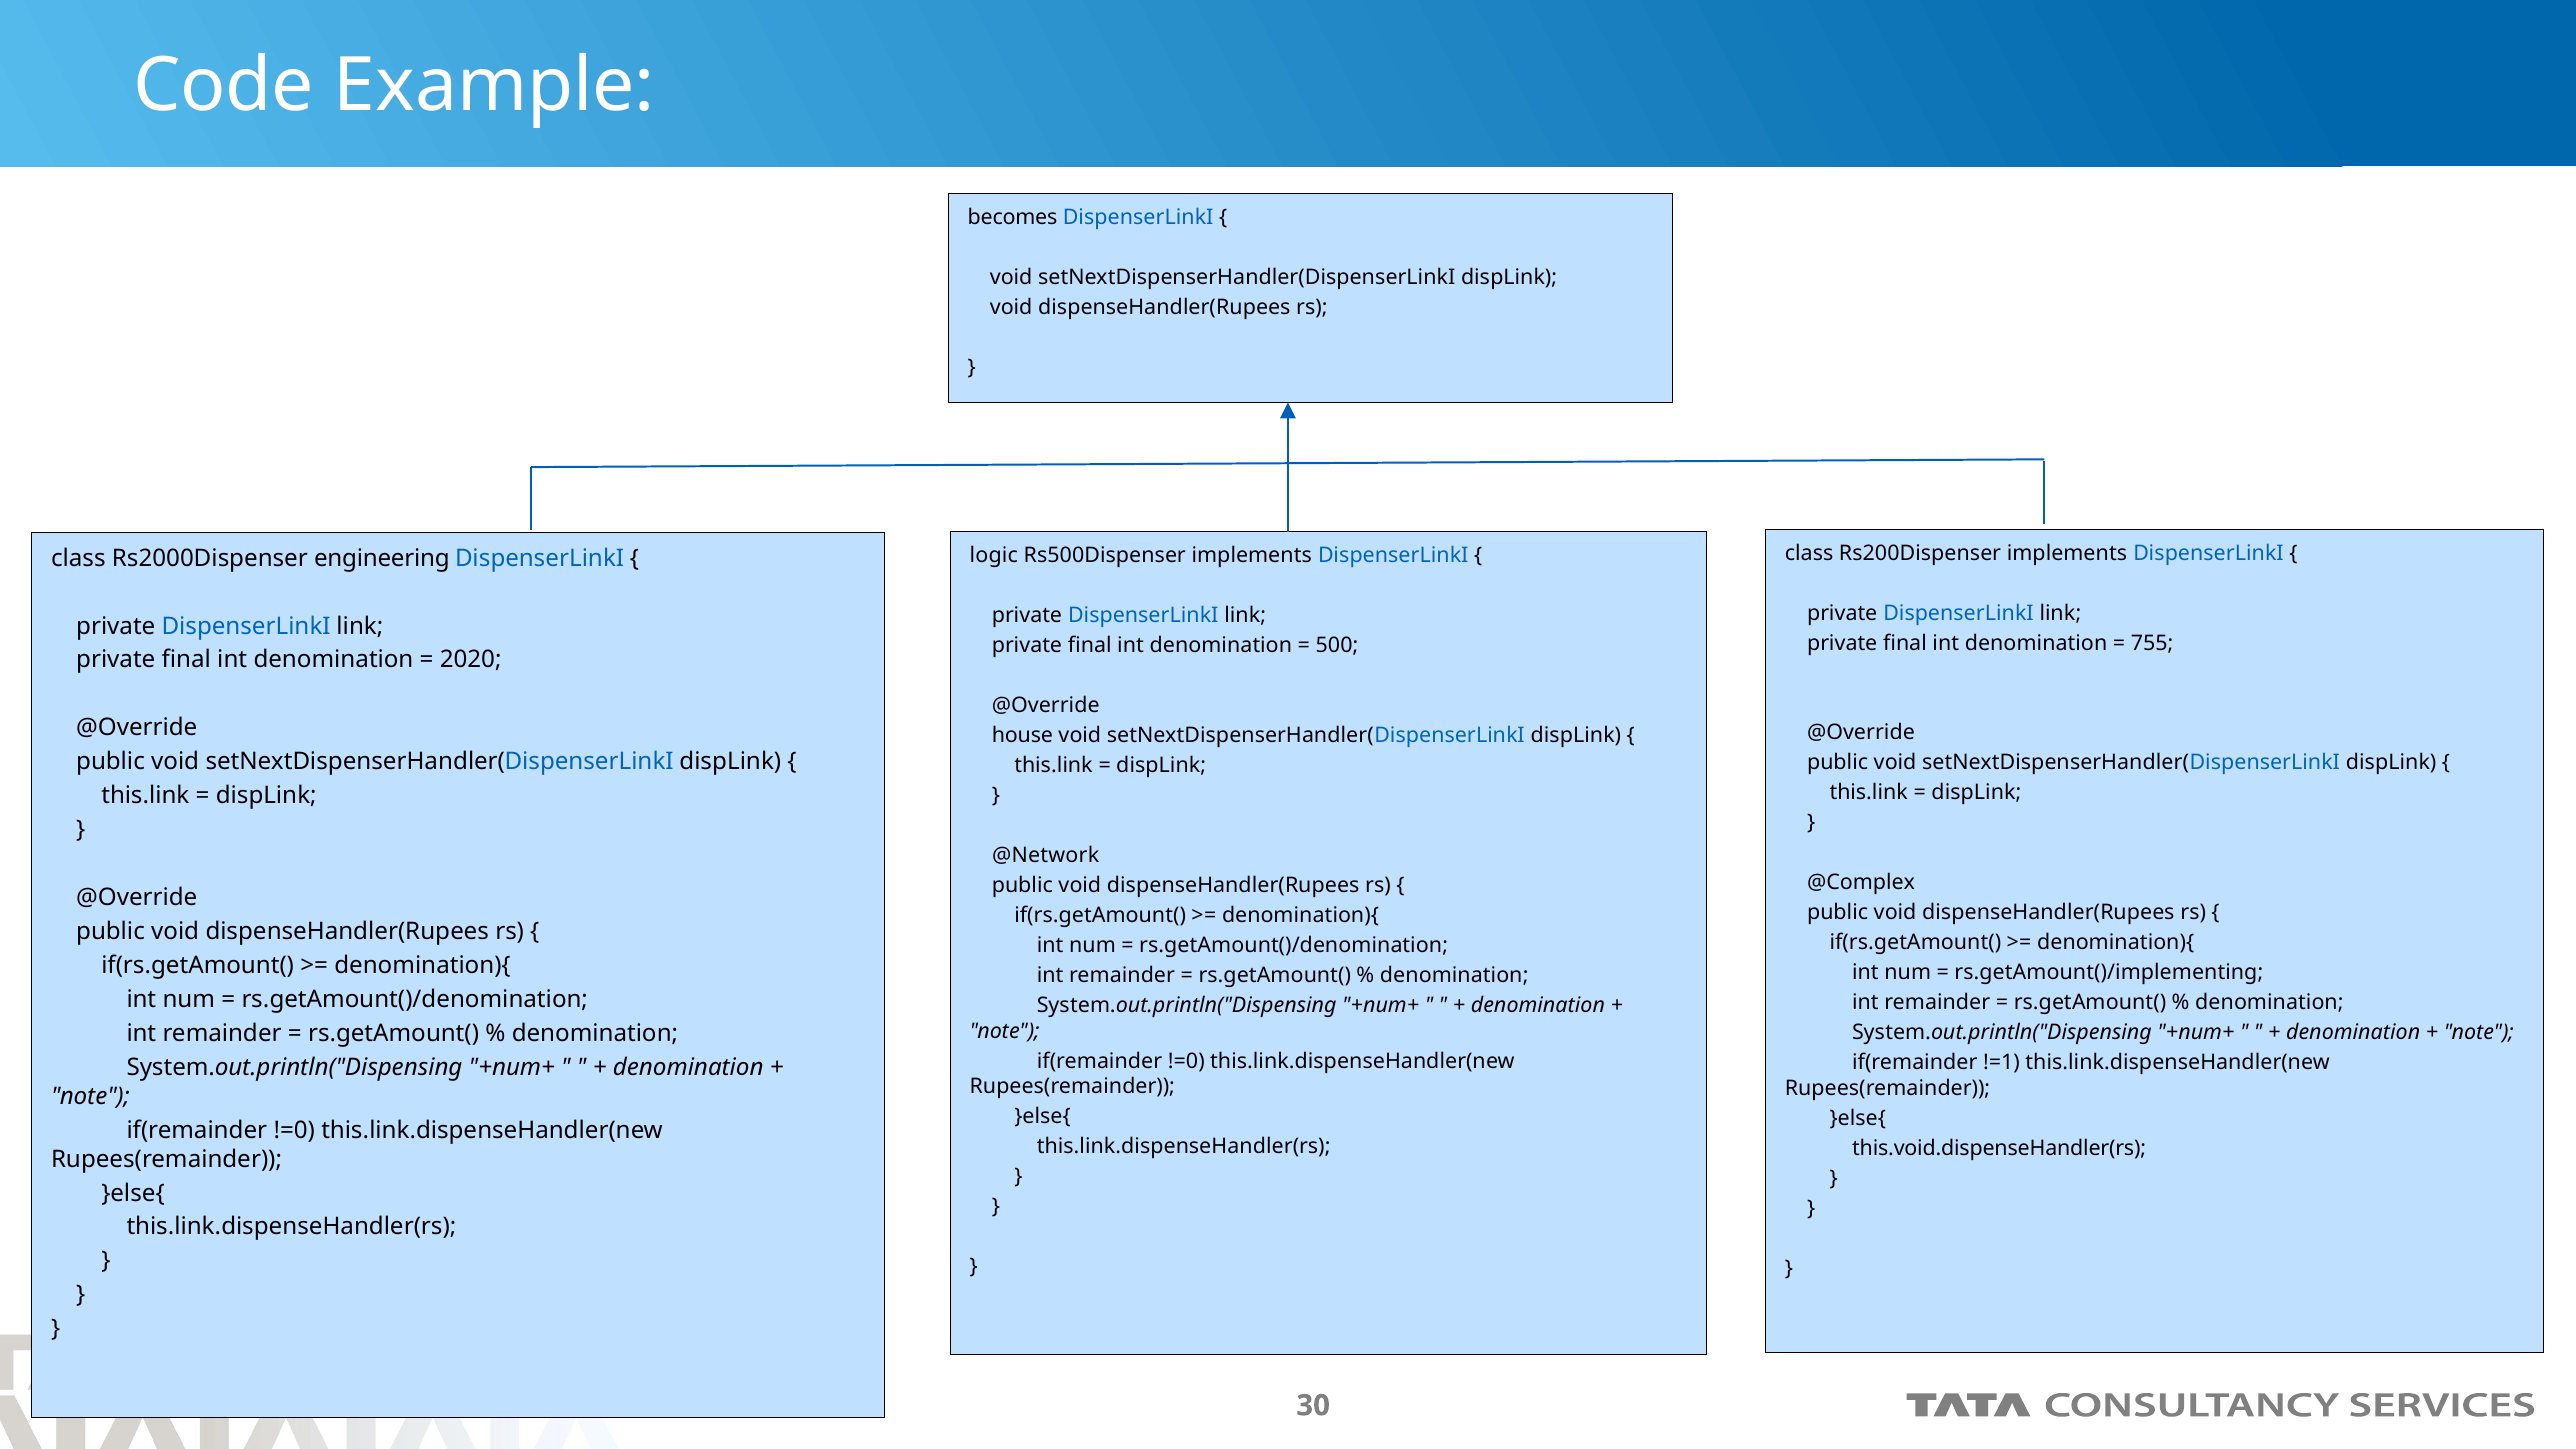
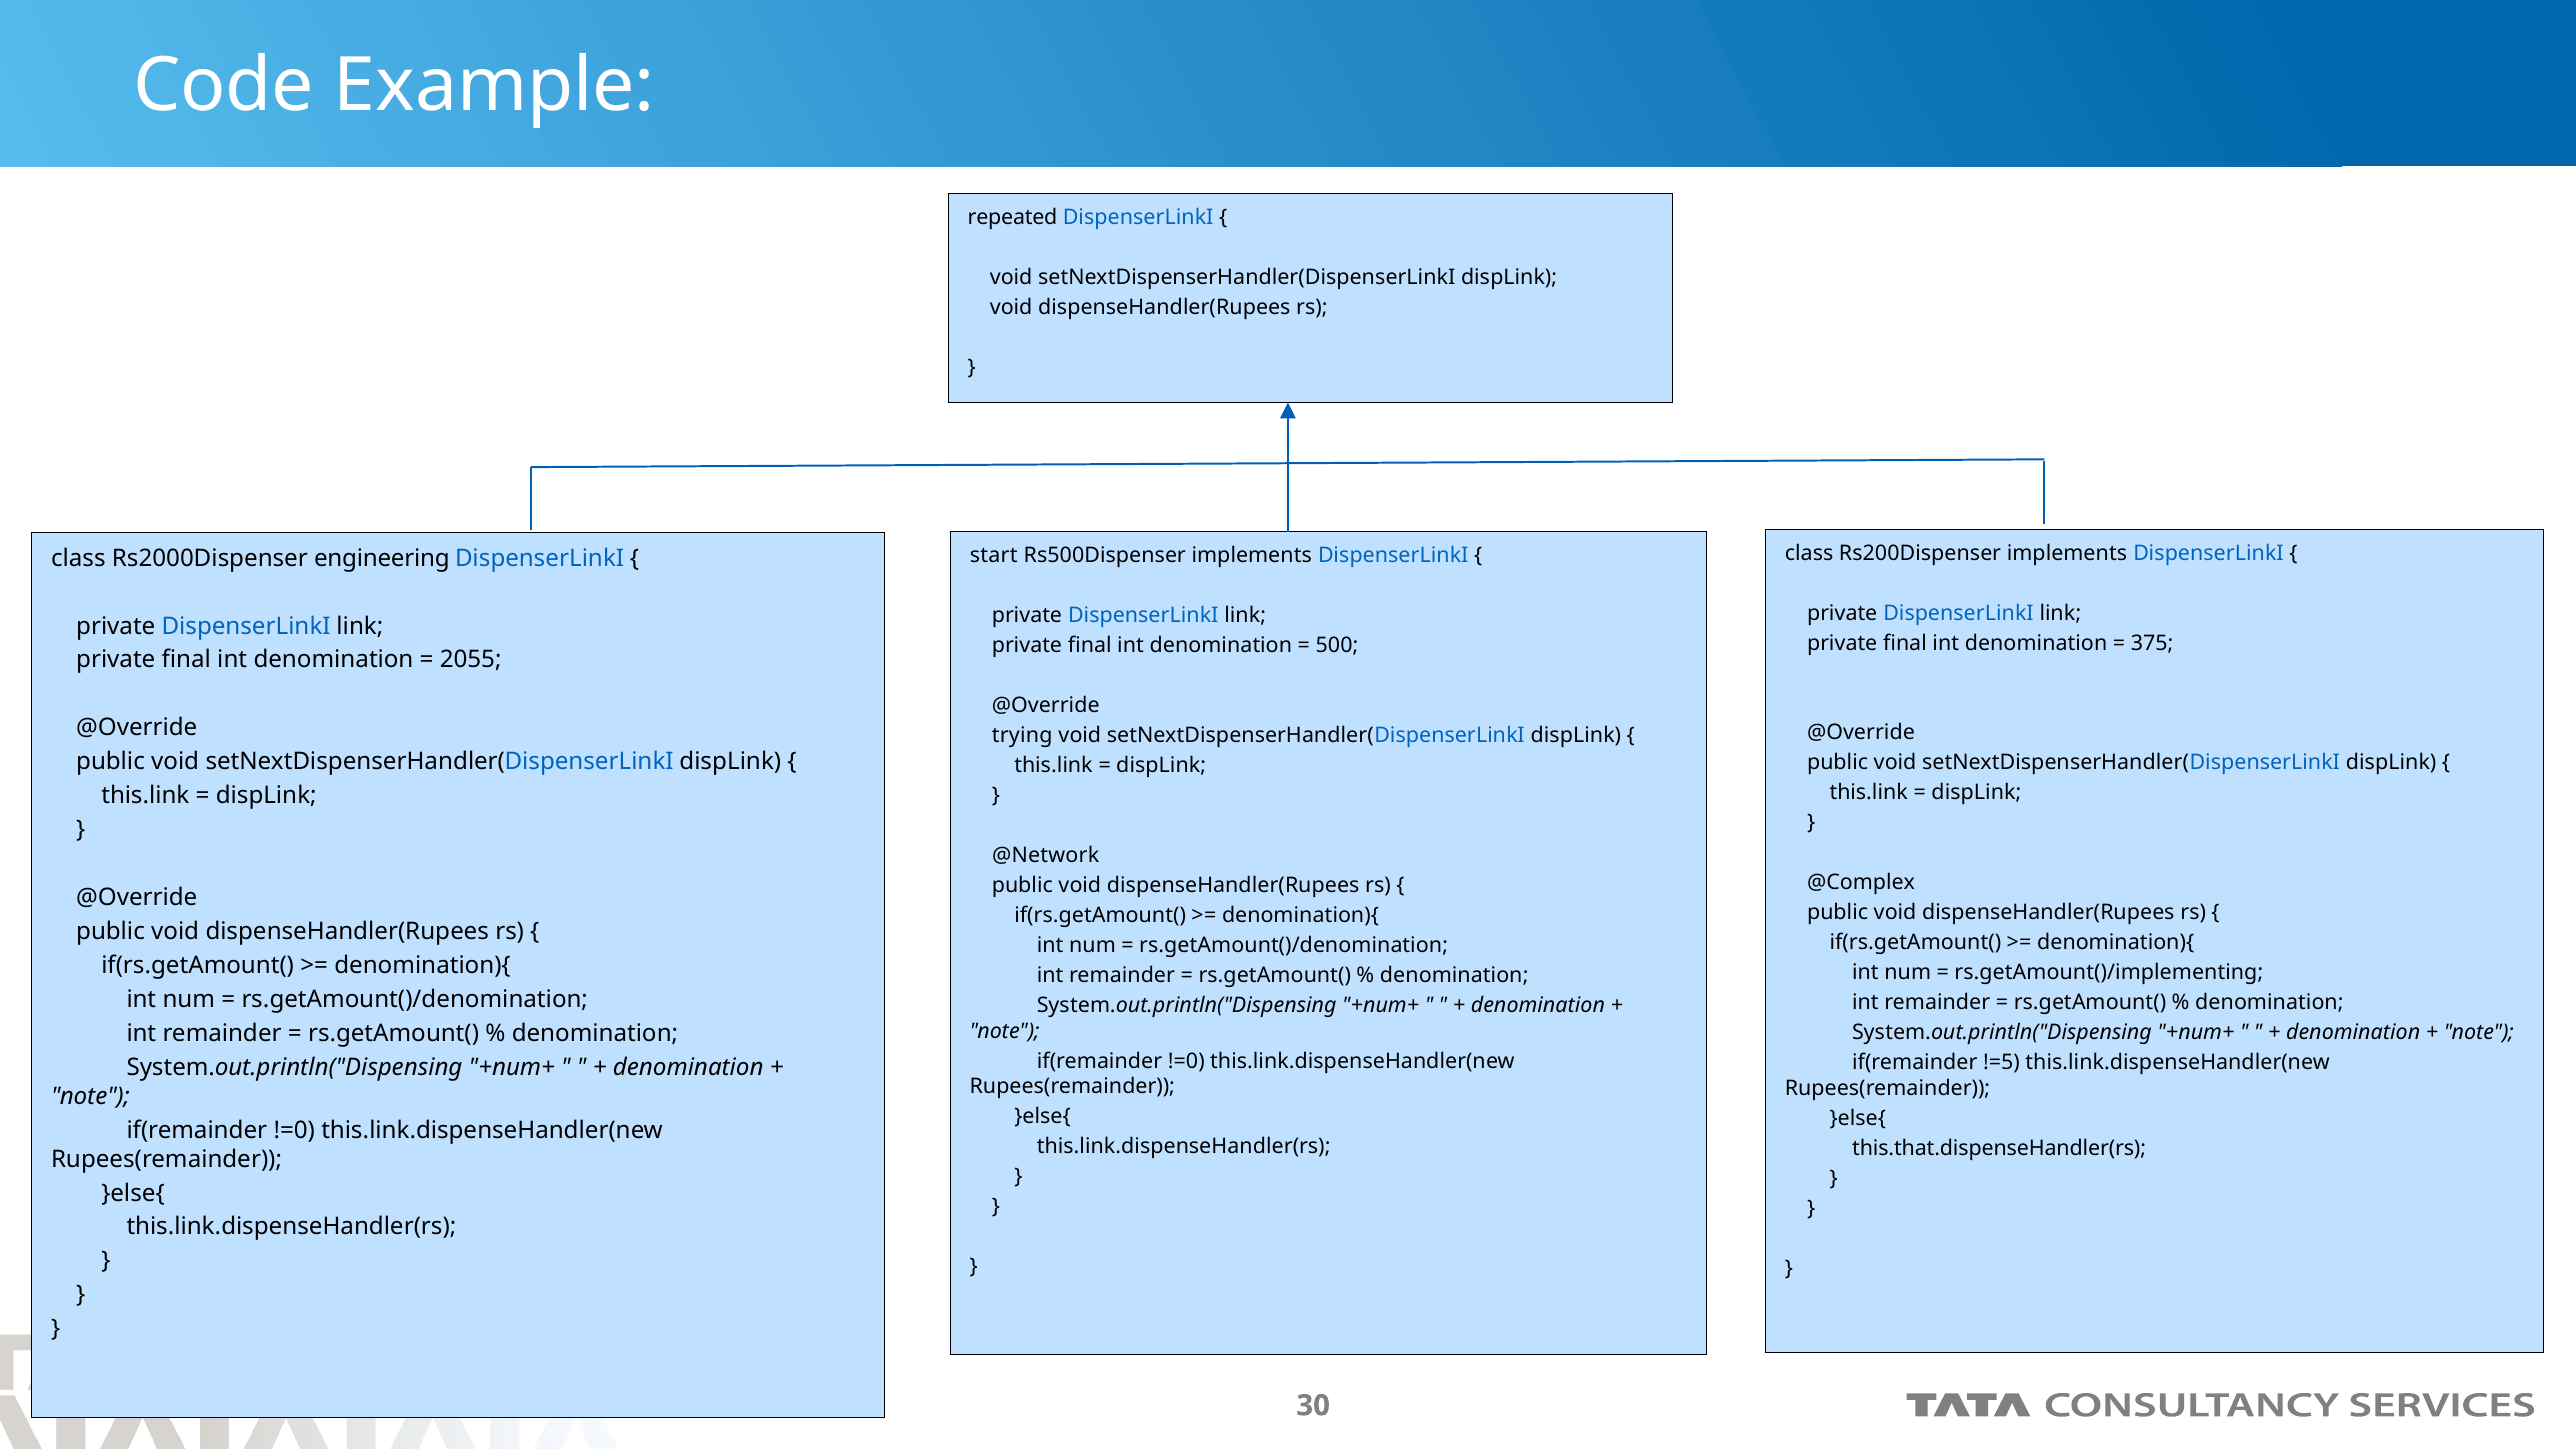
becomes: becomes -> repeated
logic: logic -> start
755: 755 -> 375
2020: 2020 -> 2055
house: house -> trying
!=1: !=1 -> !=5
this.void.dispenseHandler(rs: this.void.dispenseHandler(rs -> this.that.dispenseHandler(rs
